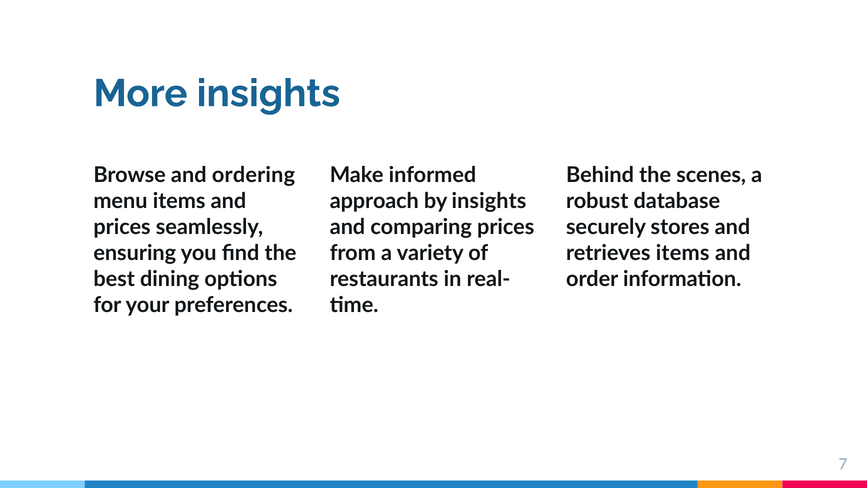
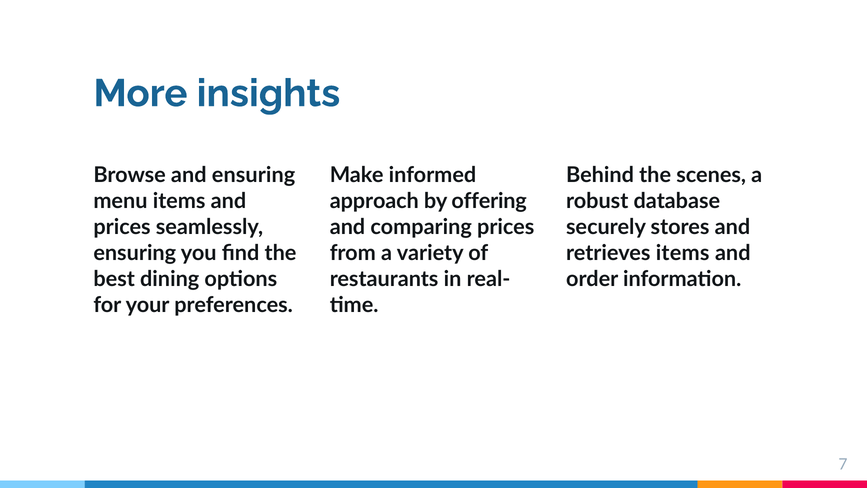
and ordering: ordering -> ensuring
by insights: insights -> offering
